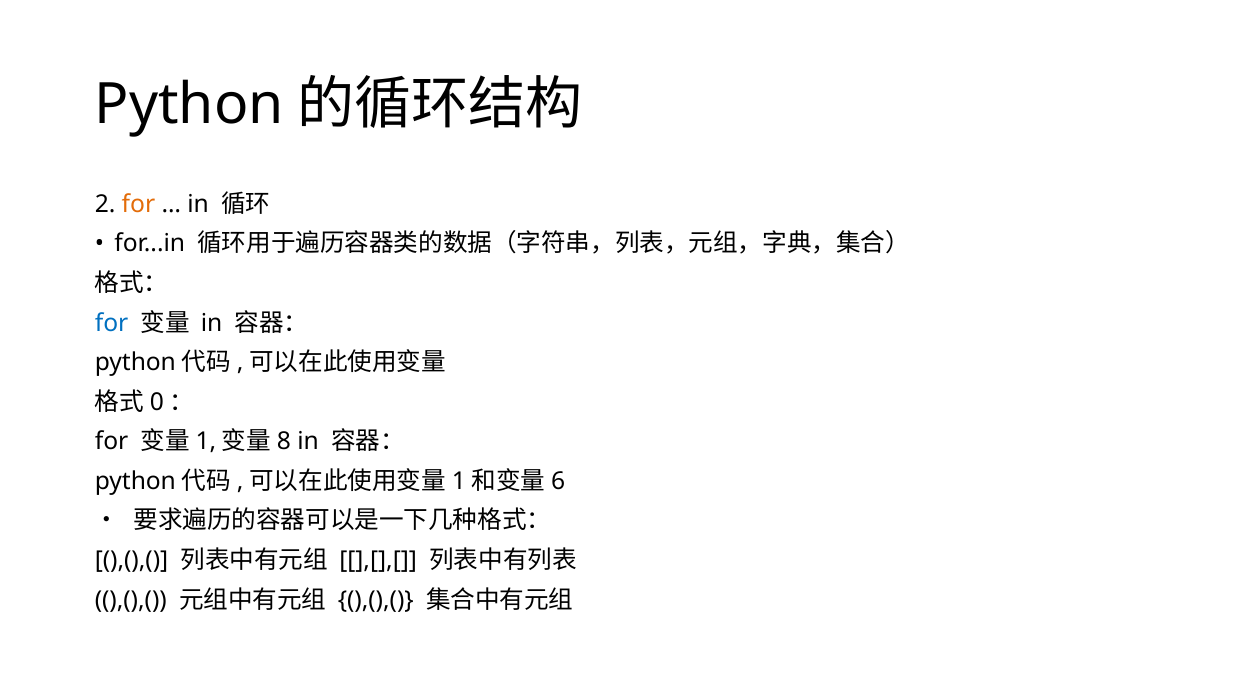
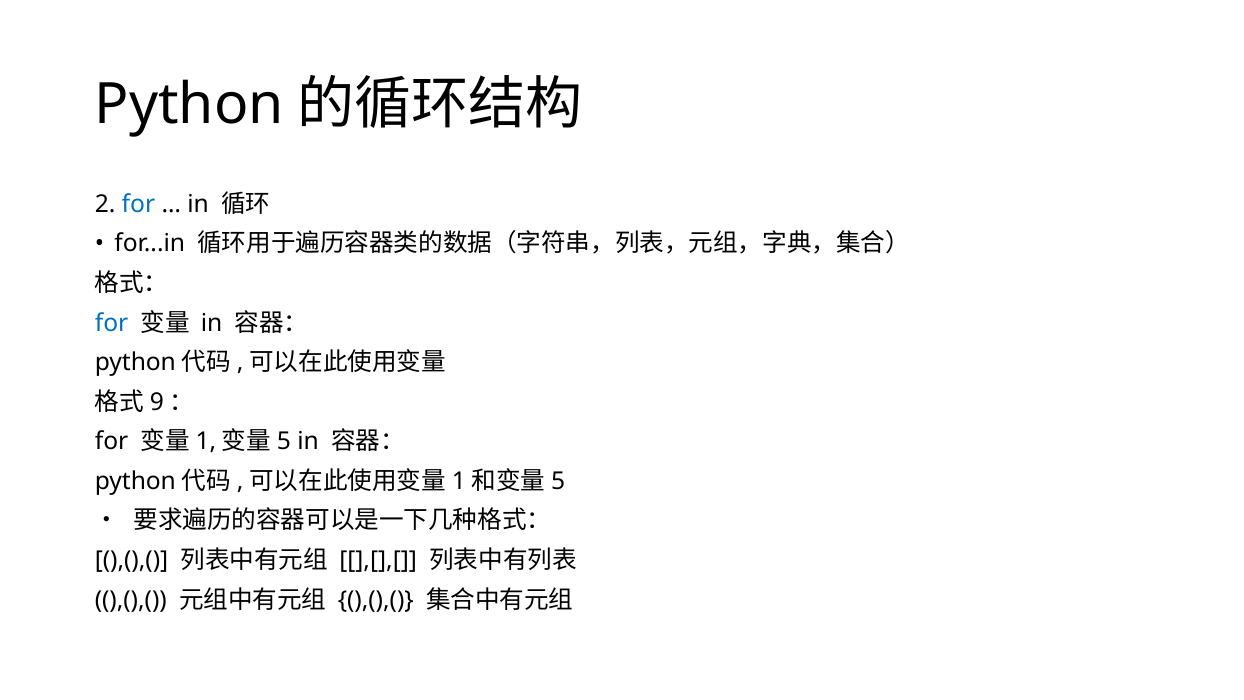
for at (138, 204) colour: orange -> blue
0: 0 -> 9
8 at (284, 441): 8 -> 5
6 at (558, 481): 6 -> 5
